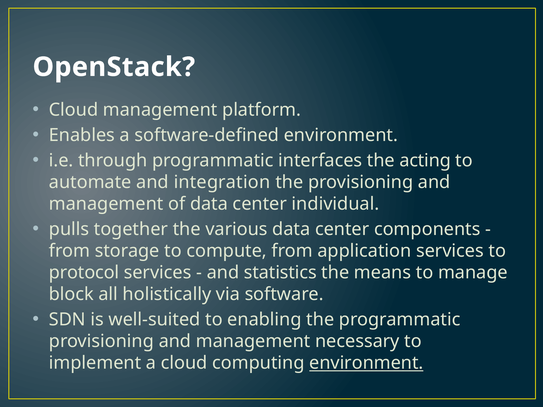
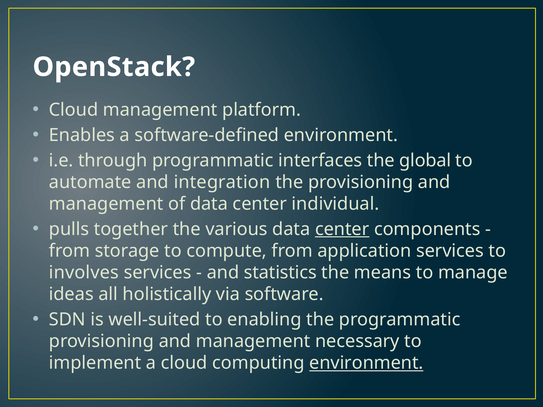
acting: acting -> global
center at (342, 229) underline: none -> present
protocol: protocol -> involves
block: block -> ideas
